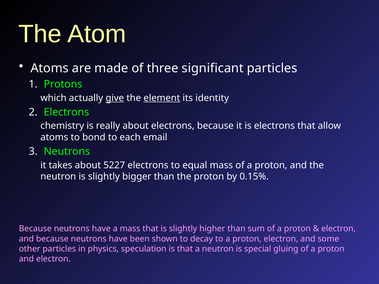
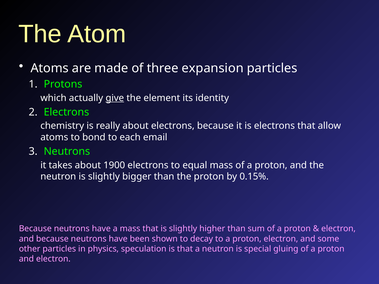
significant: significant -> expansion
element underline: present -> none
5227: 5227 -> 1900
